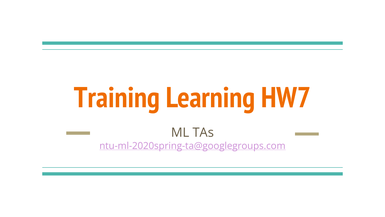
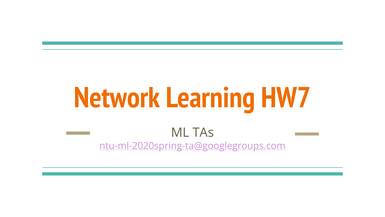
Training: Training -> Network
